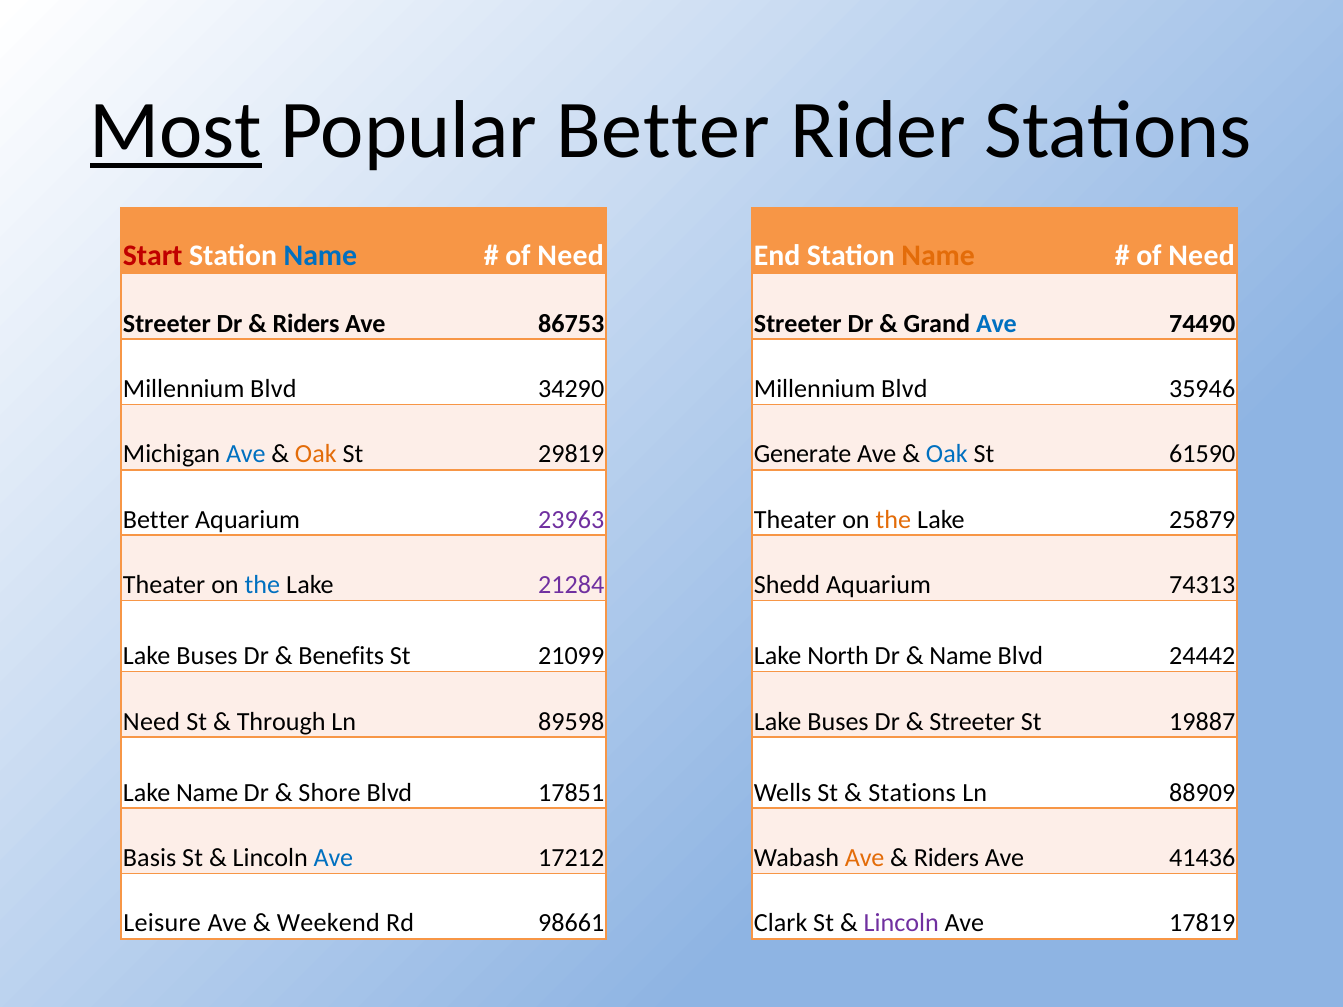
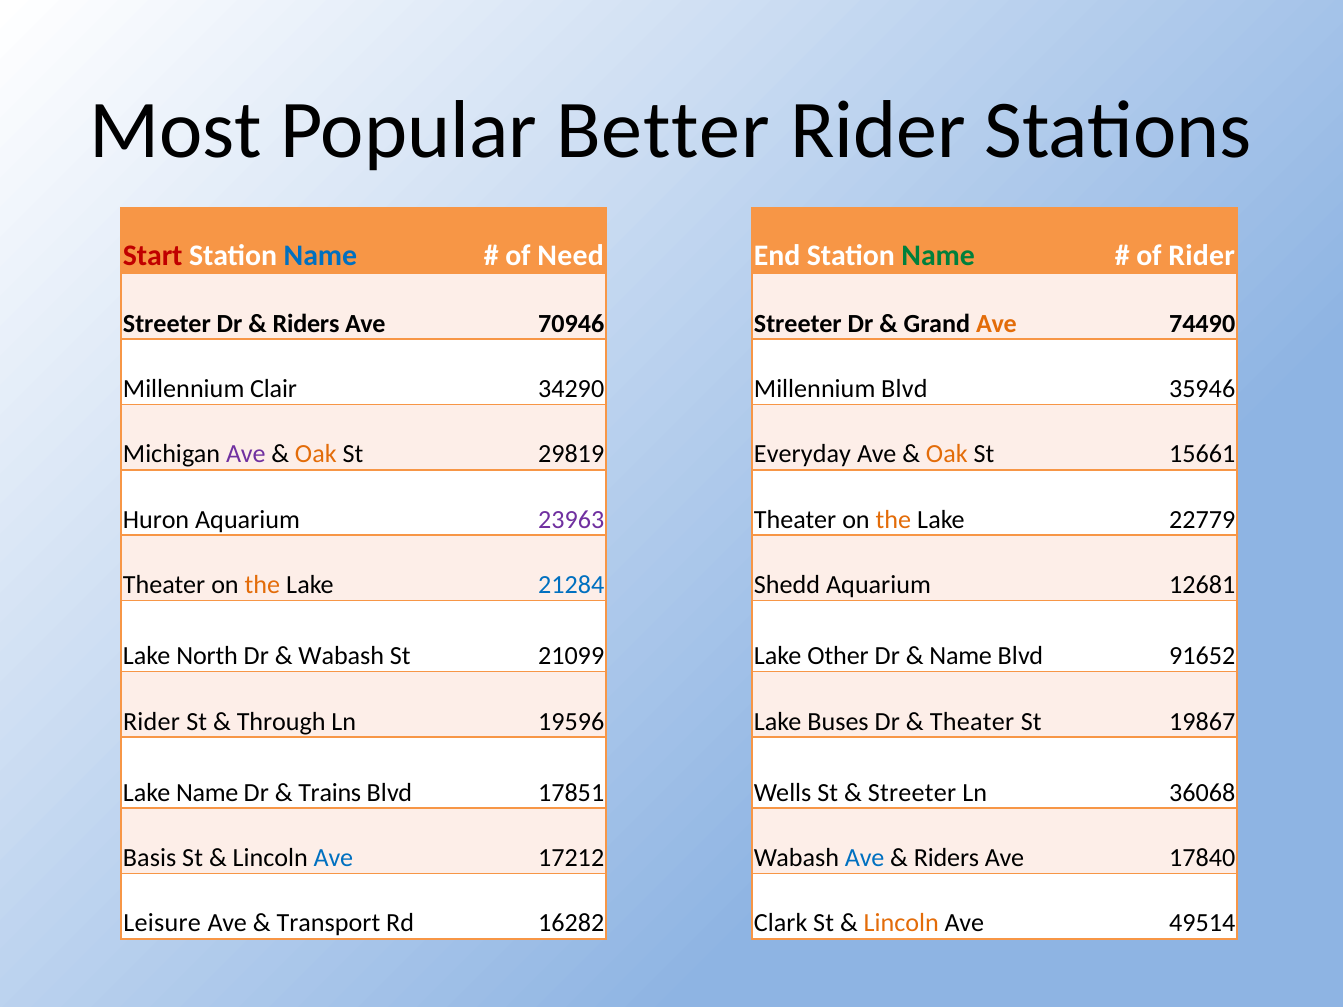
Most underline: present -> none
Name at (938, 256) colour: orange -> green
Need at (1202, 256): Need -> Rider
86753: 86753 -> 70946
Ave at (996, 323) colour: blue -> orange
Blvd at (273, 389): Blvd -> Clair
Ave at (246, 454) colour: blue -> purple
Generate: Generate -> Everyday
Oak at (947, 454) colour: blue -> orange
61590: 61590 -> 15661
Better at (156, 520): Better -> Huron
25879: 25879 -> 22779
the at (262, 585) colour: blue -> orange
21284 colour: purple -> blue
74313: 74313 -> 12681
Buses at (207, 656): Buses -> North
Benefits at (341, 656): Benefits -> Wabash
North: North -> Other
24442: 24442 -> 91652
Need at (152, 722): Need -> Rider
89598: 89598 -> 19596
Streeter at (972, 722): Streeter -> Theater
19887: 19887 -> 19867
Shore: Shore -> Trains
Stations at (912, 793): Stations -> Streeter
88909: 88909 -> 36068
Ave at (865, 858) colour: orange -> blue
41436: 41436 -> 17840
Weekend: Weekend -> Transport
98661: 98661 -> 16282
Lincoln at (901, 924) colour: purple -> orange
17819: 17819 -> 49514
